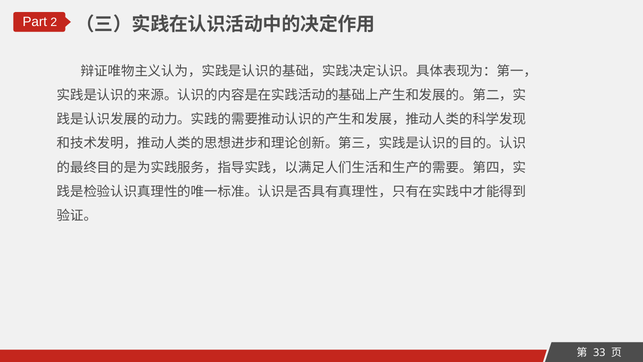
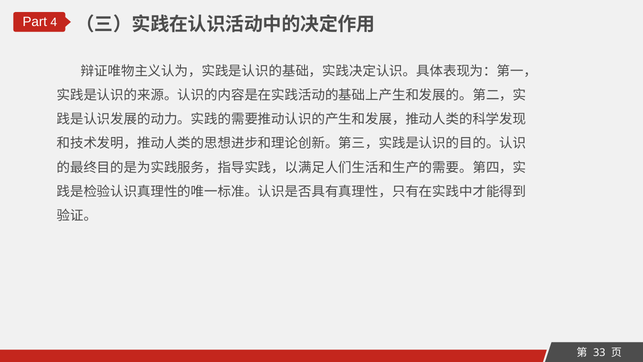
2: 2 -> 4
